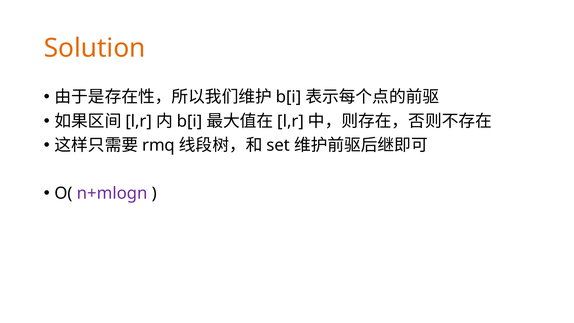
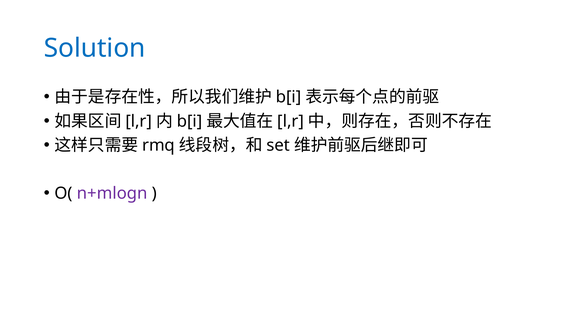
Solution colour: orange -> blue
